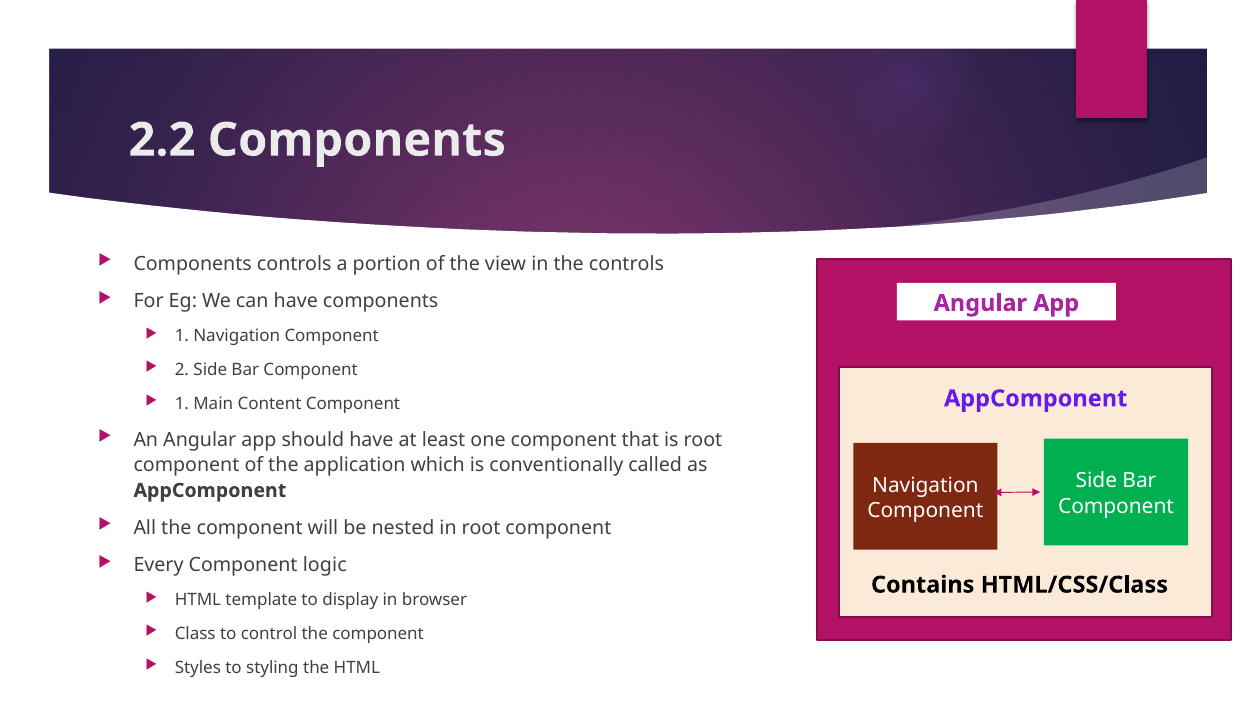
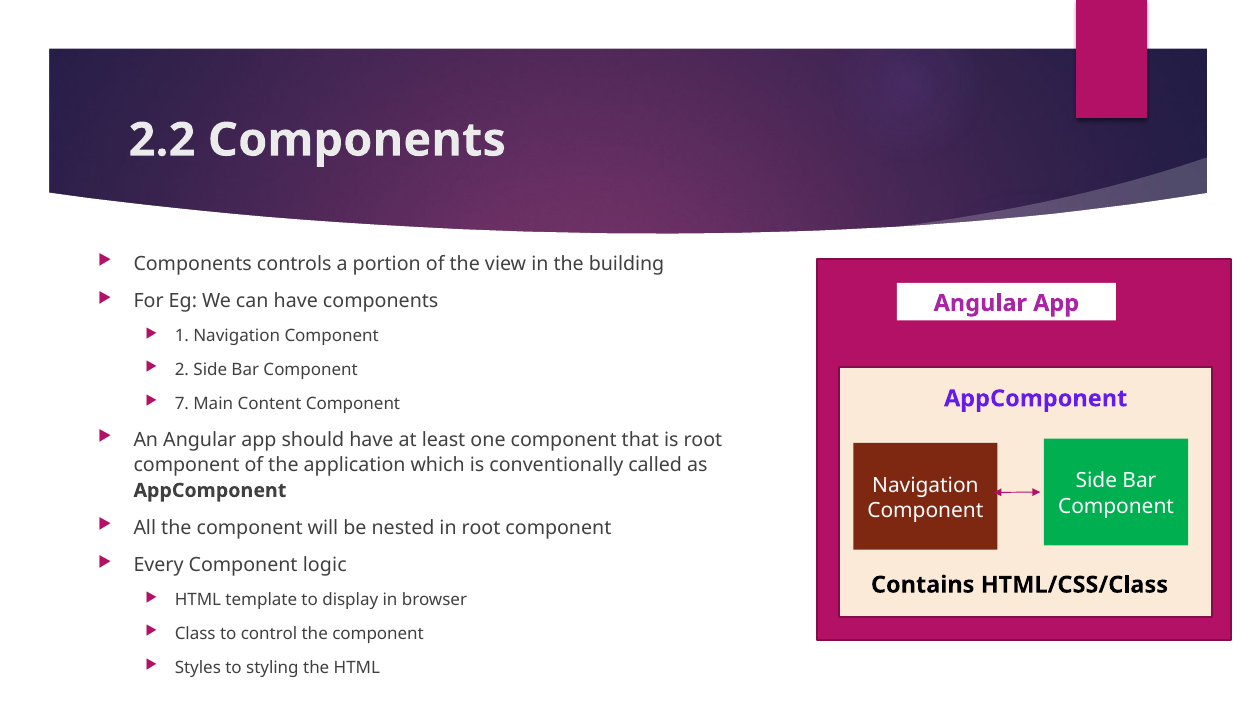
the controls: controls -> building
1 at (182, 404): 1 -> 7
